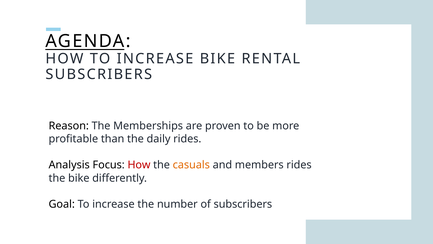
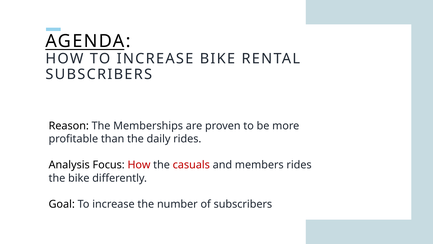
casuals colour: orange -> red
